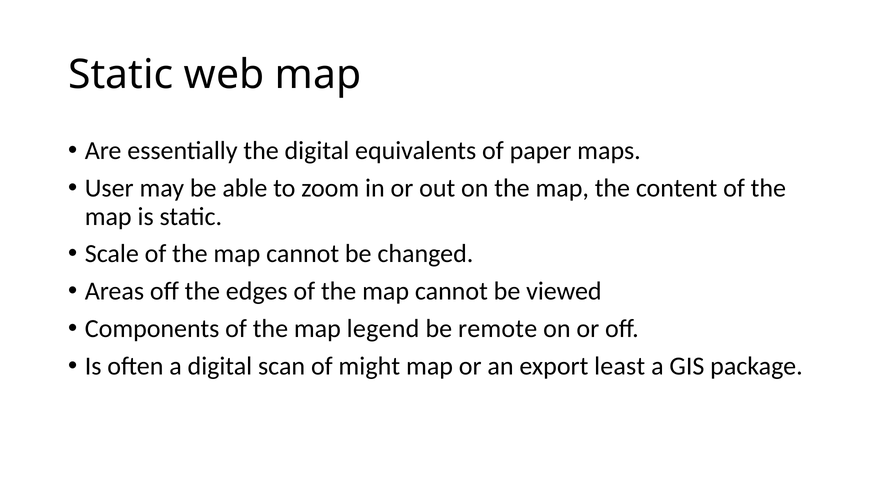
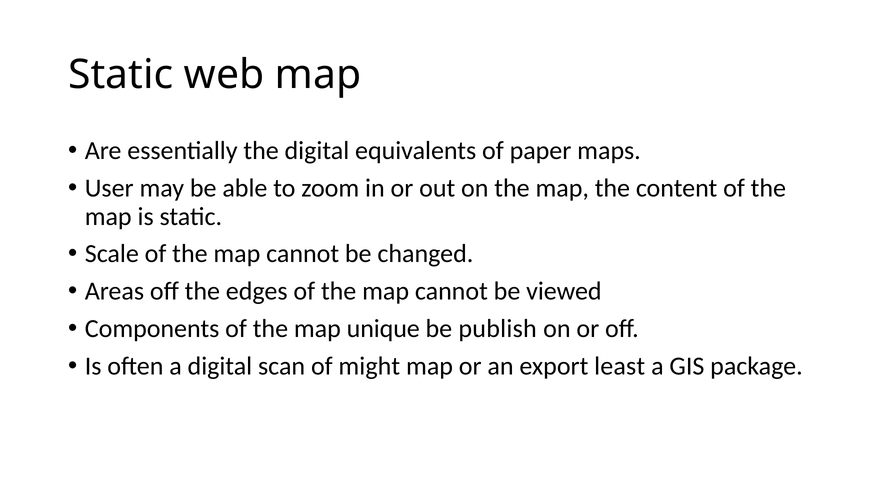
legend: legend -> unique
remote: remote -> publish
